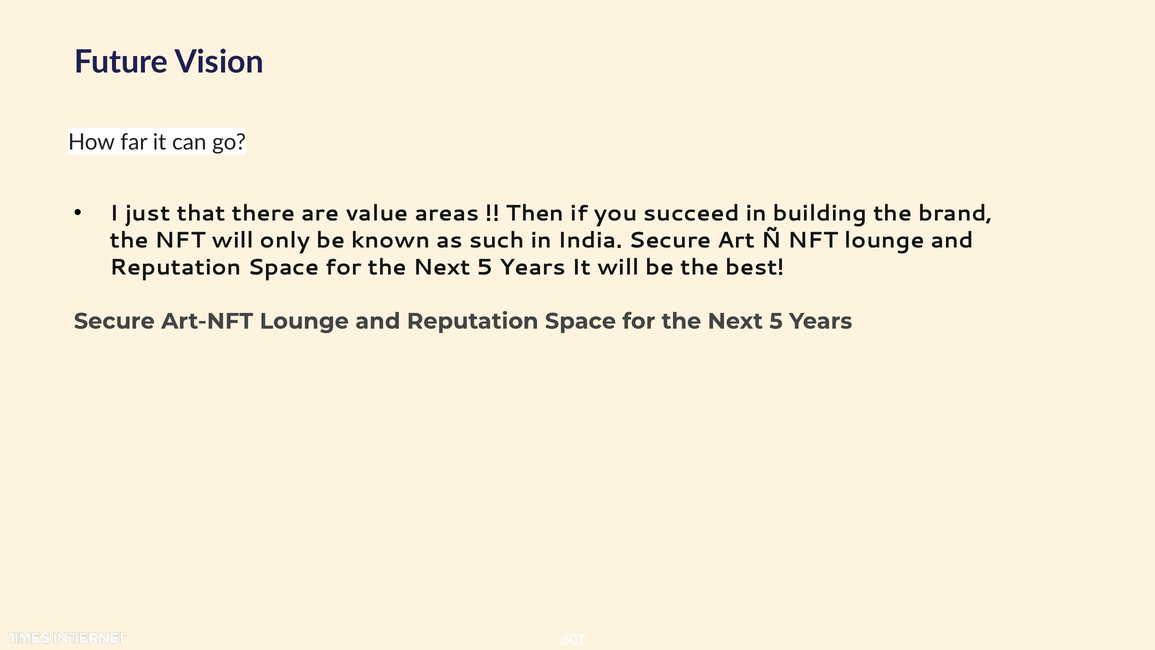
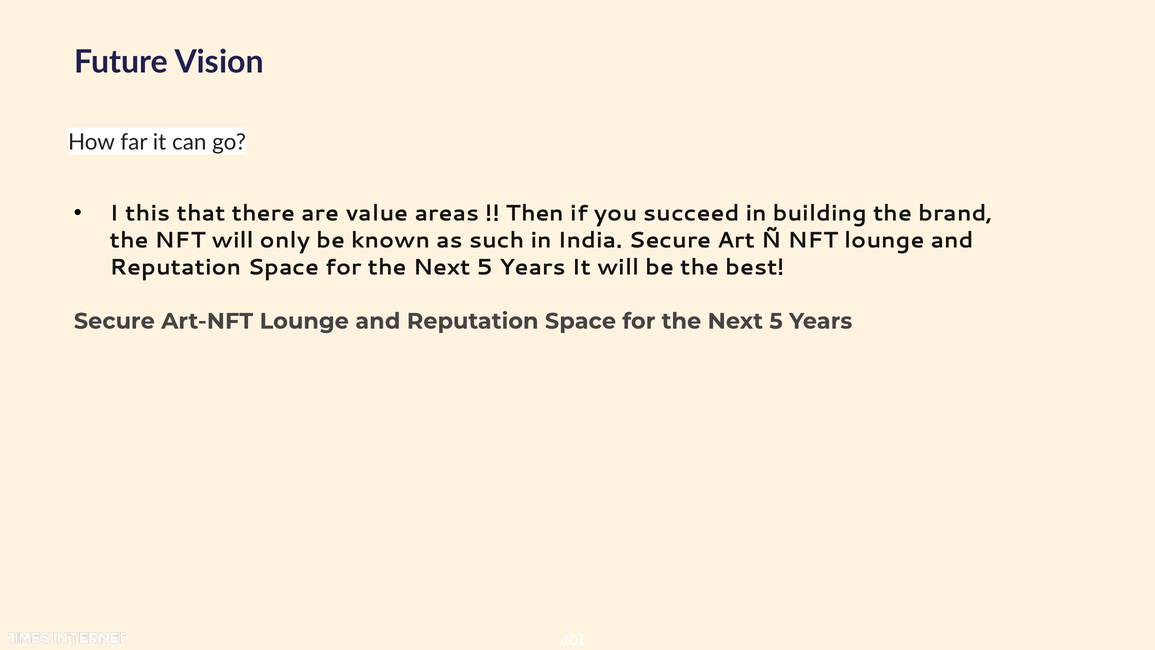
just: just -> this
